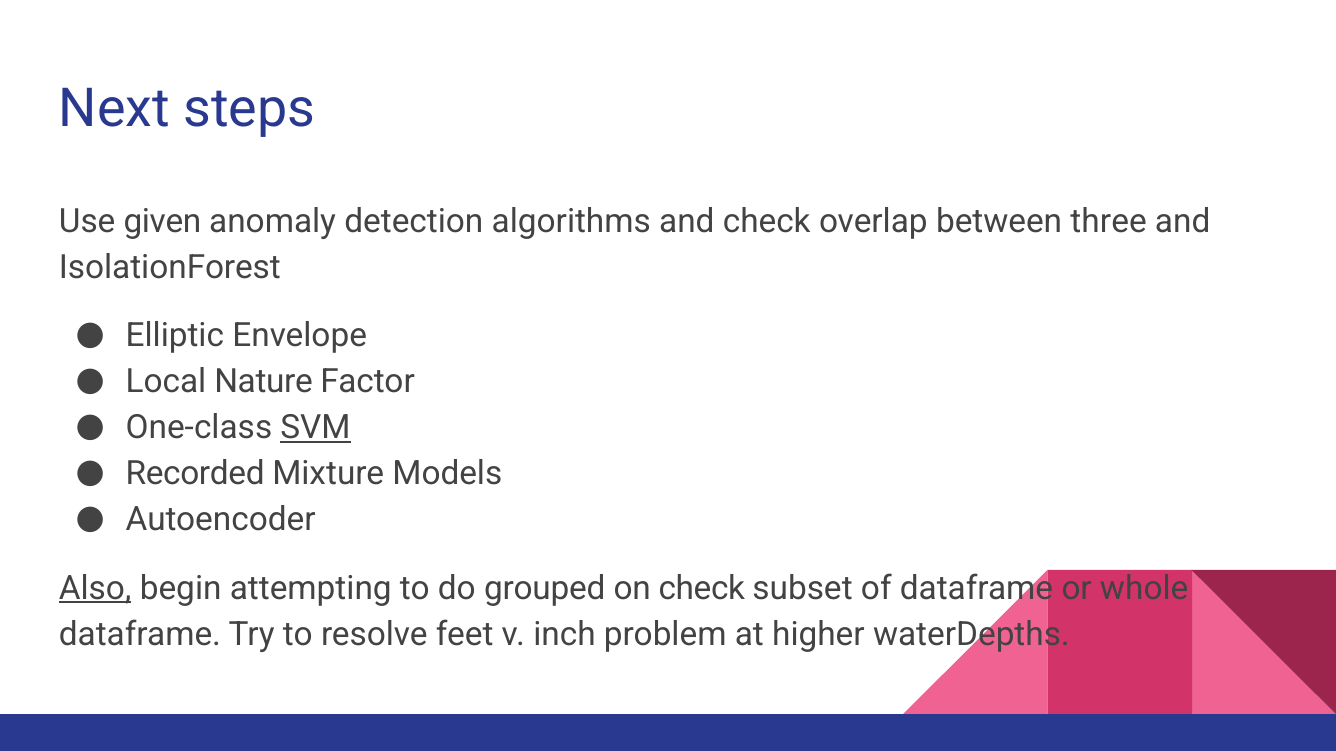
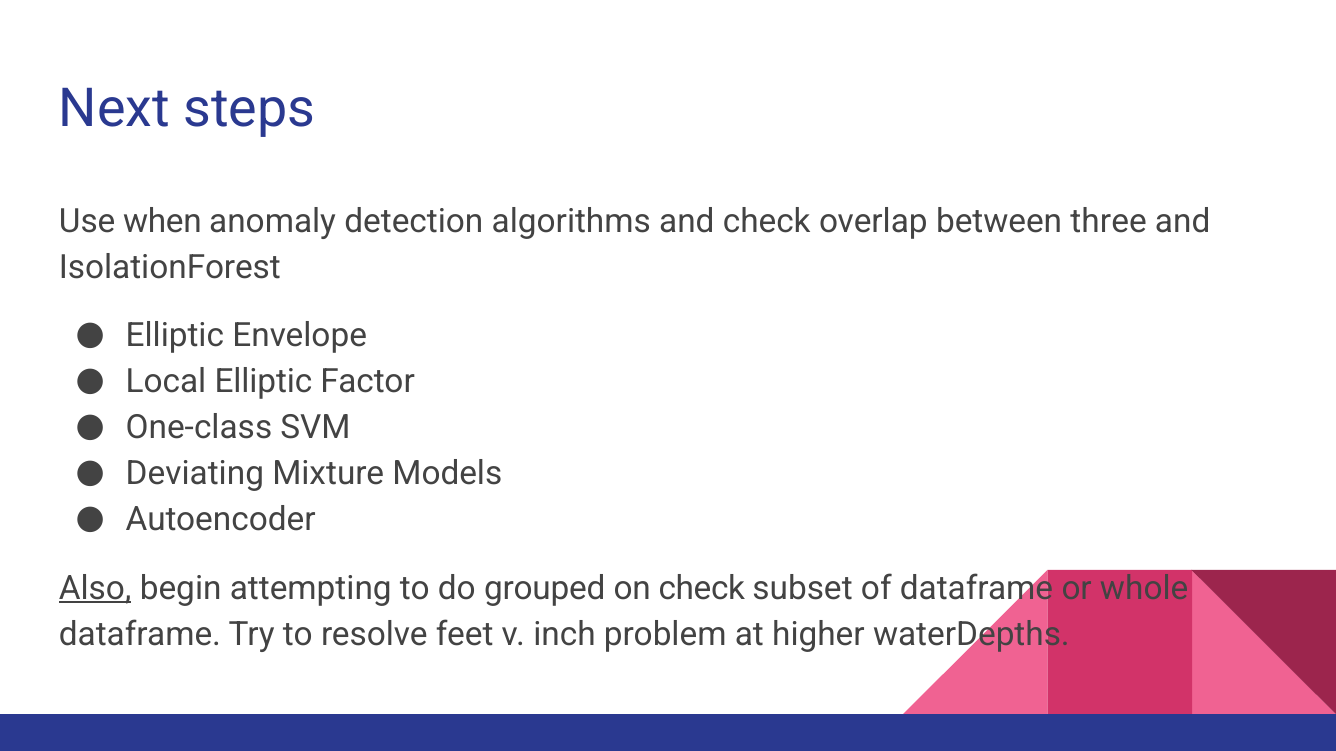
given: given -> when
Local Nature: Nature -> Elliptic
SVM underline: present -> none
Recorded: Recorded -> Deviating
